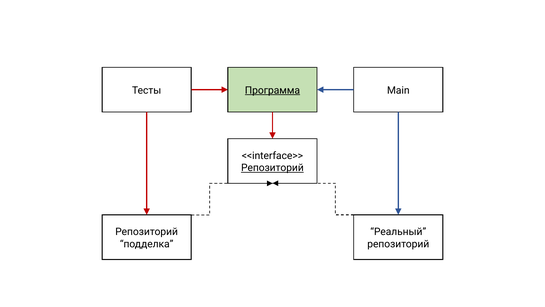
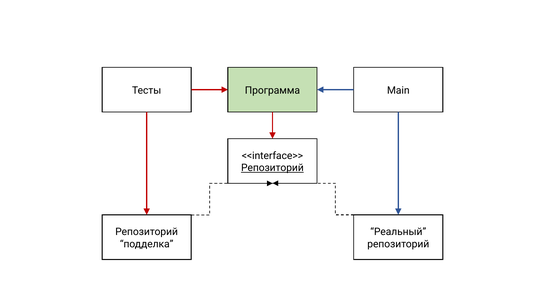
Программа underline: present -> none
